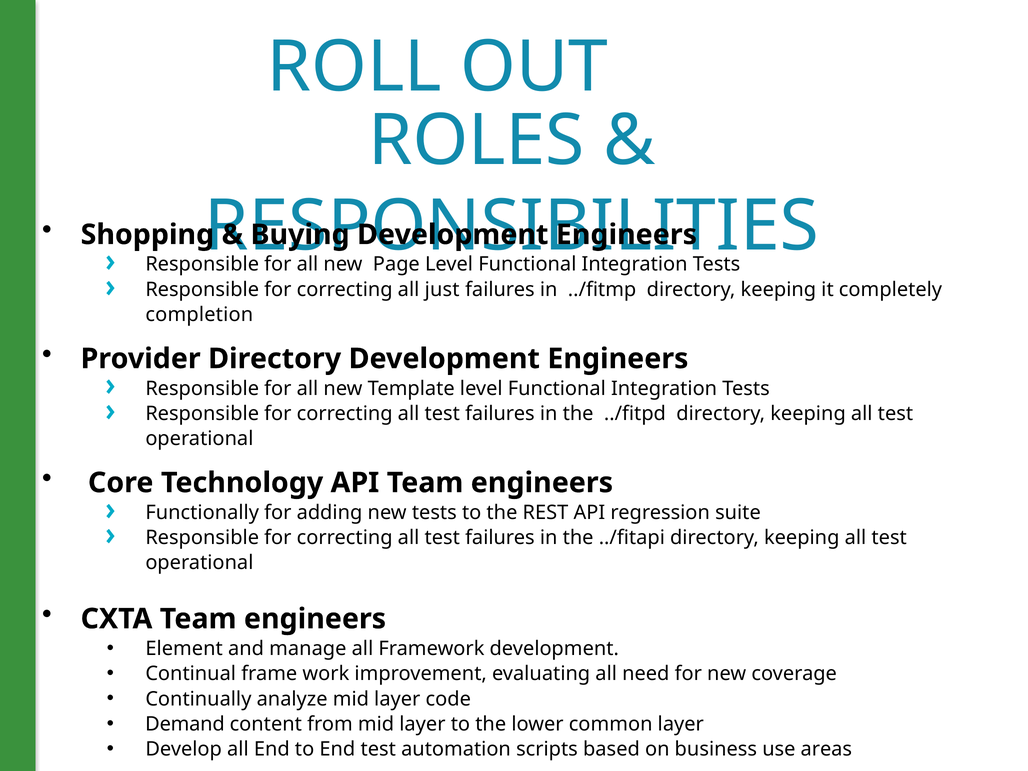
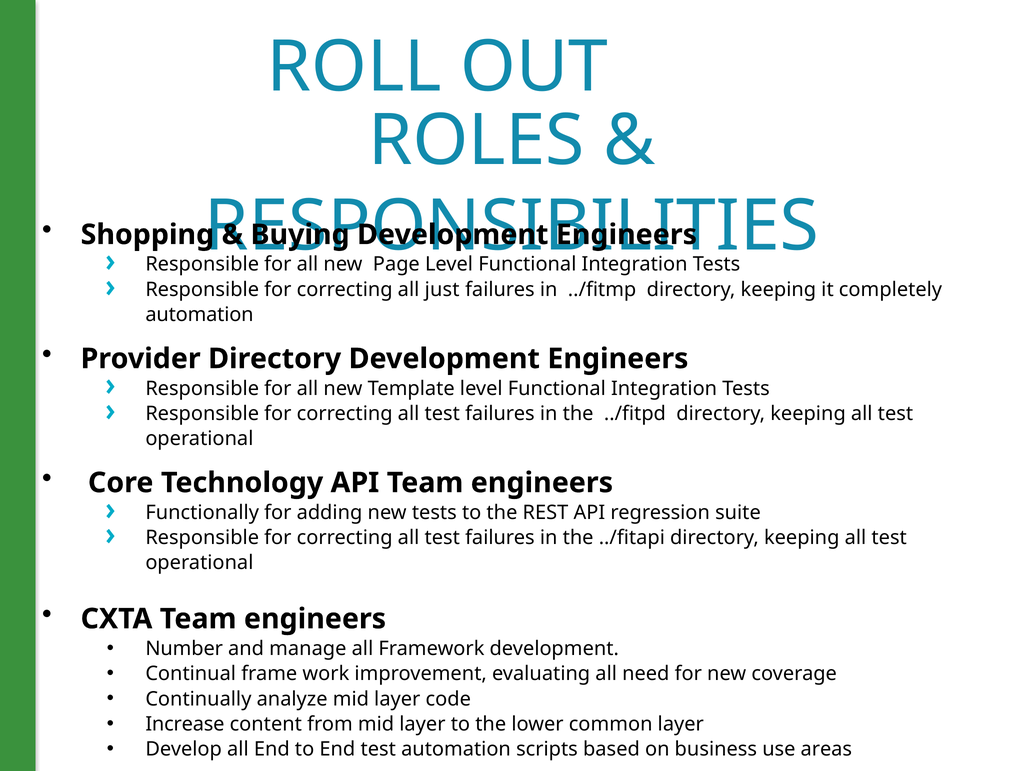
completion at (199, 315): completion -> automation
Element: Element -> Number
Demand: Demand -> Increase
